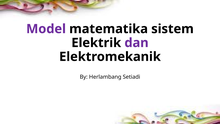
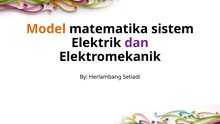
Model colour: purple -> orange
